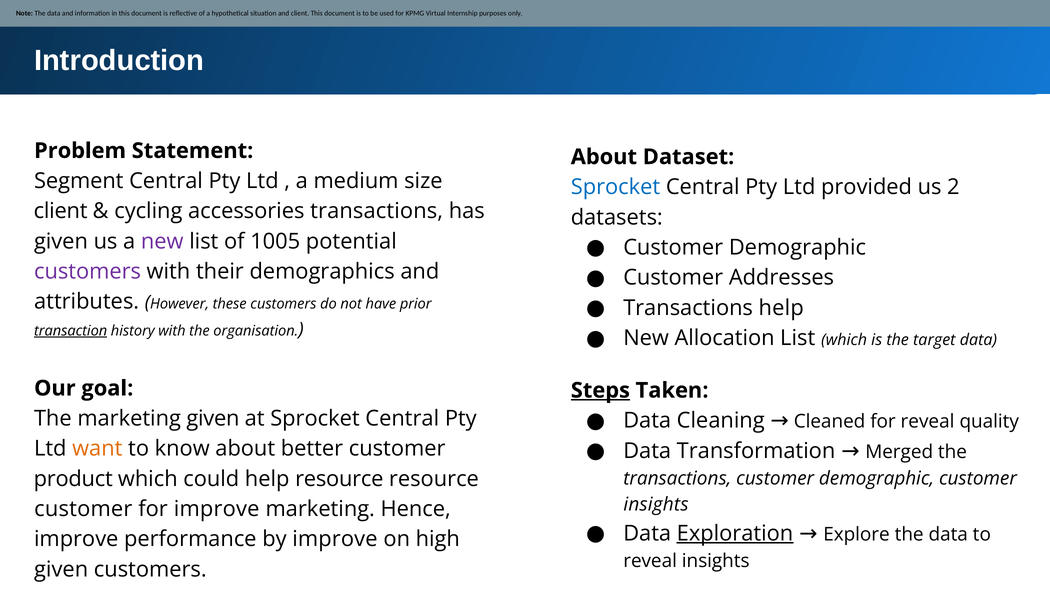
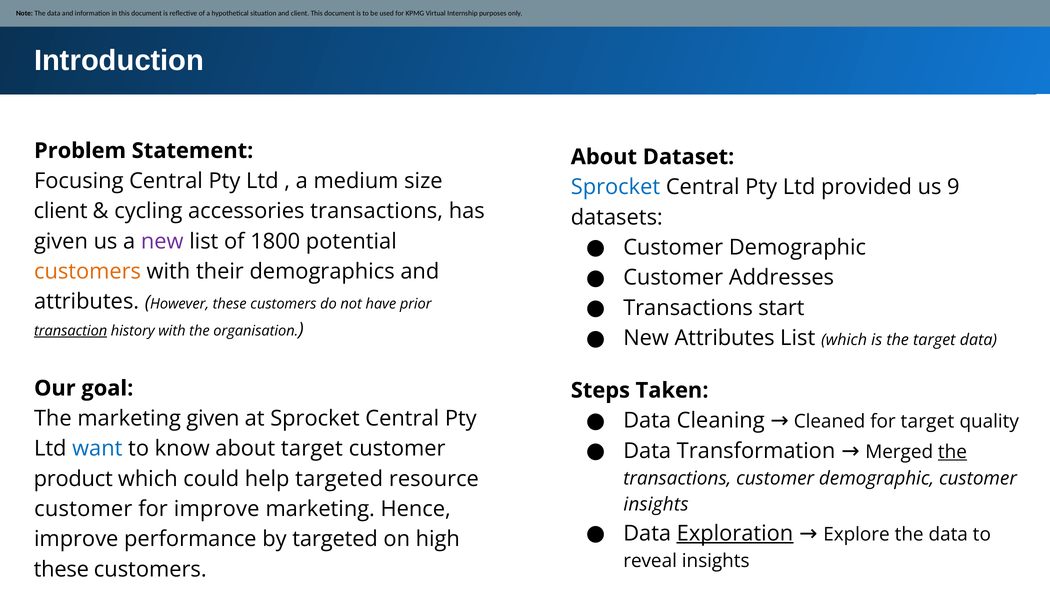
Segment: Segment -> Focusing
2: 2 -> 9
1005: 1005 -> 1800
customers at (88, 271) colour: purple -> orange
Transactions help: help -> start
New Allocation: Allocation -> Attributes
Steps underline: present -> none
for reveal: reveal -> target
want colour: orange -> blue
about better: better -> target
the at (952, 451) underline: none -> present
help resource: resource -> targeted
by improve: improve -> targeted
given at (61, 569): given -> these
